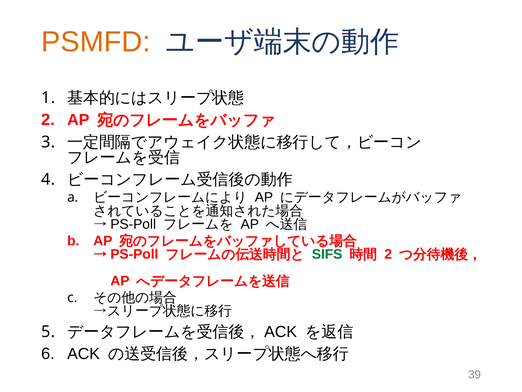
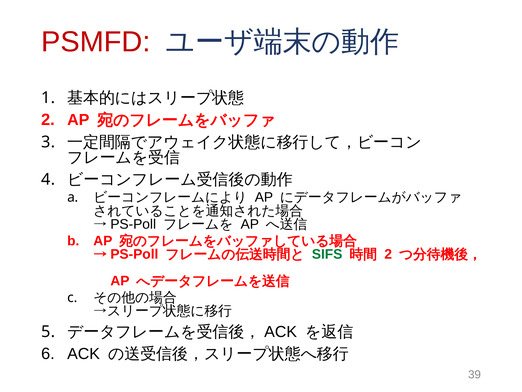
PSMFD colour: orange -> red
